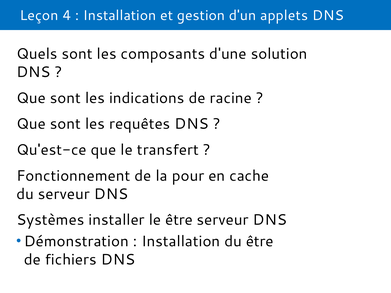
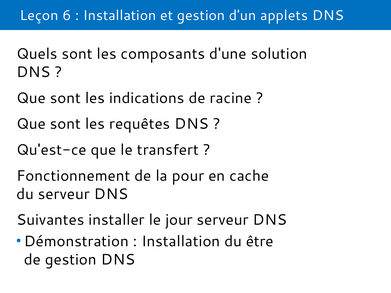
4: 4 -> 6
Systèmes: Systèmes -> Suivantes
le être: être -> jour
de fichiers: fichiers -> gestion
